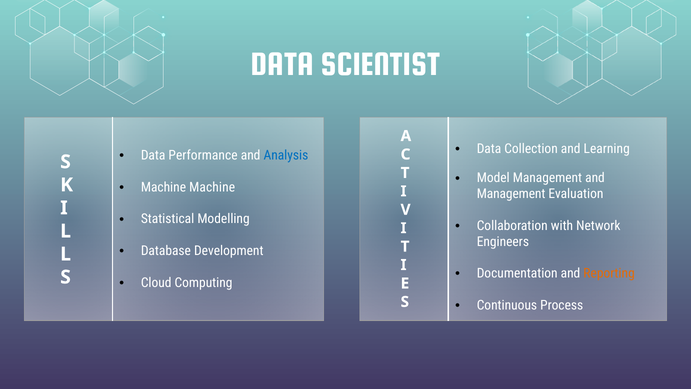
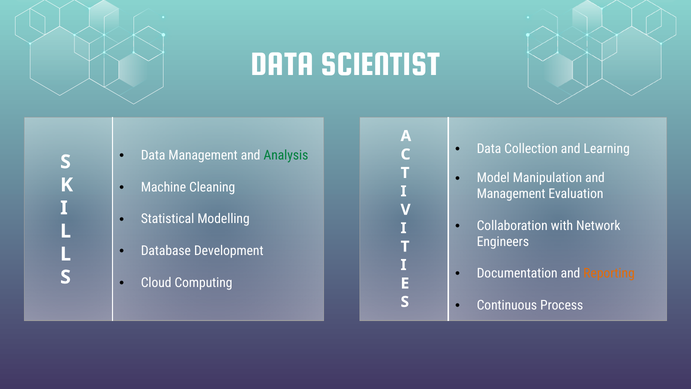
Data Performance: Performance -> Management
Analysis colour: blue -> green
Model Management: Management -> Manipulation
Machine Machine: Machine -> Cleaning
